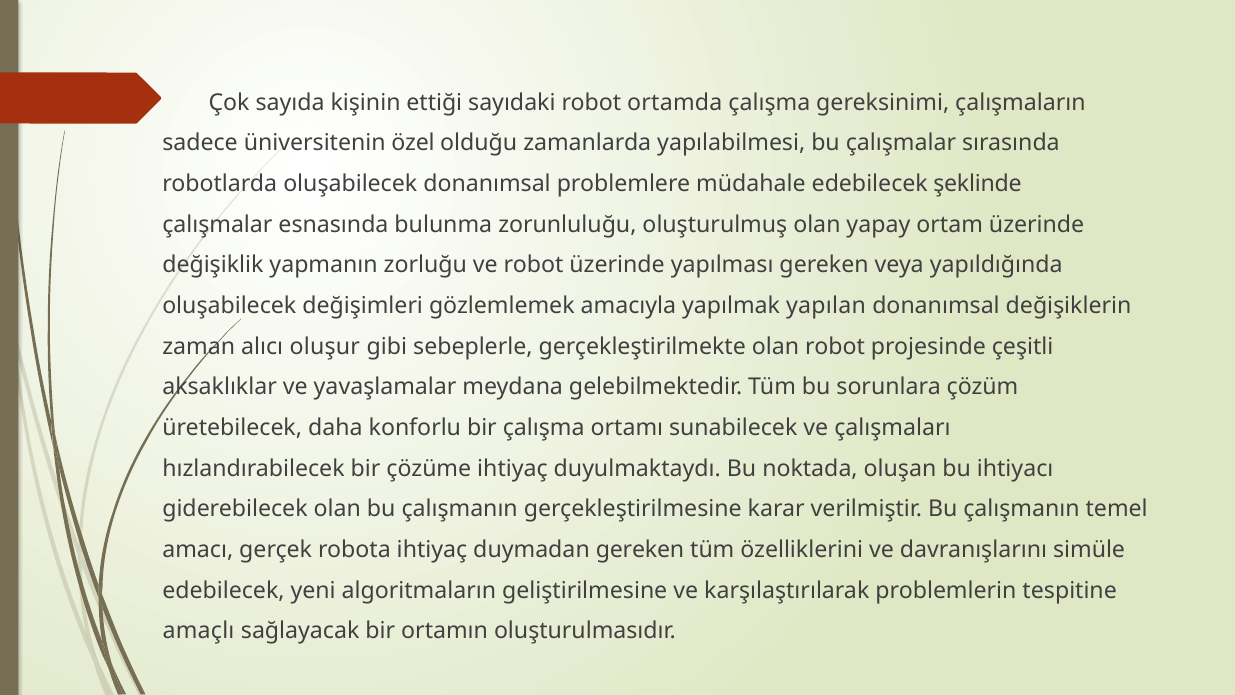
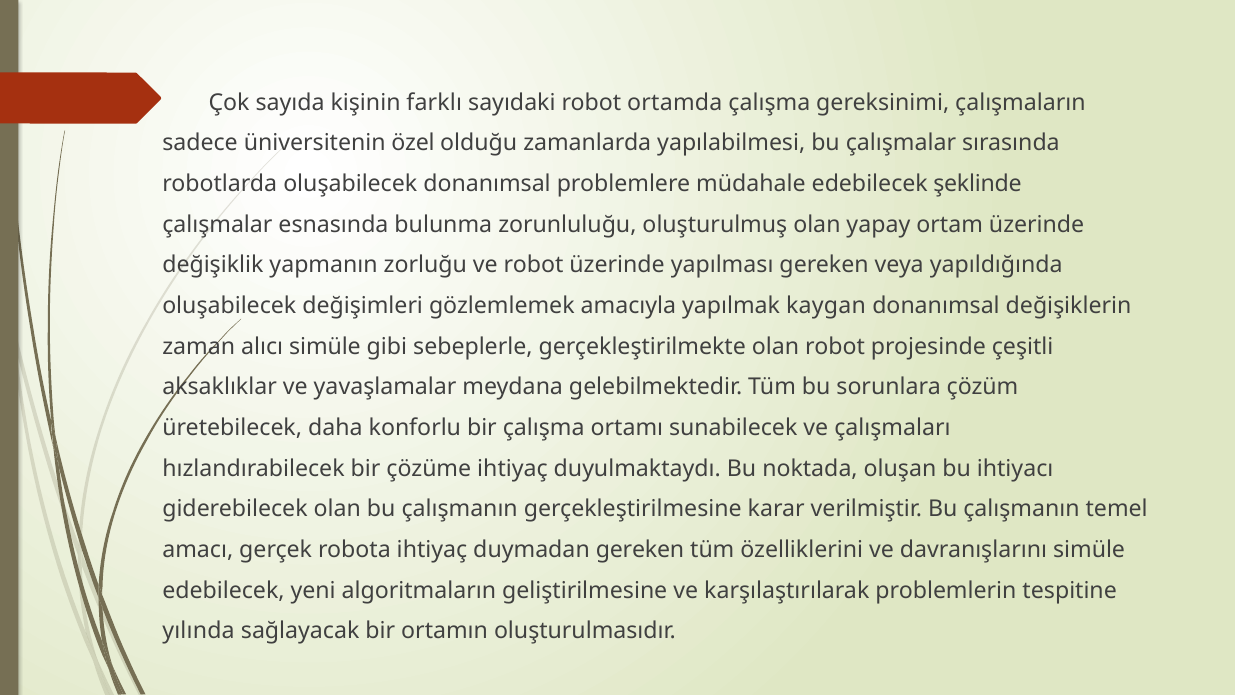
ettiği: ettiği -> farklı
yapılan: yapılan -> kaygan
alıcı oluşur: oluşur -> simüle
amaçlı: amaçlı -> yılında
